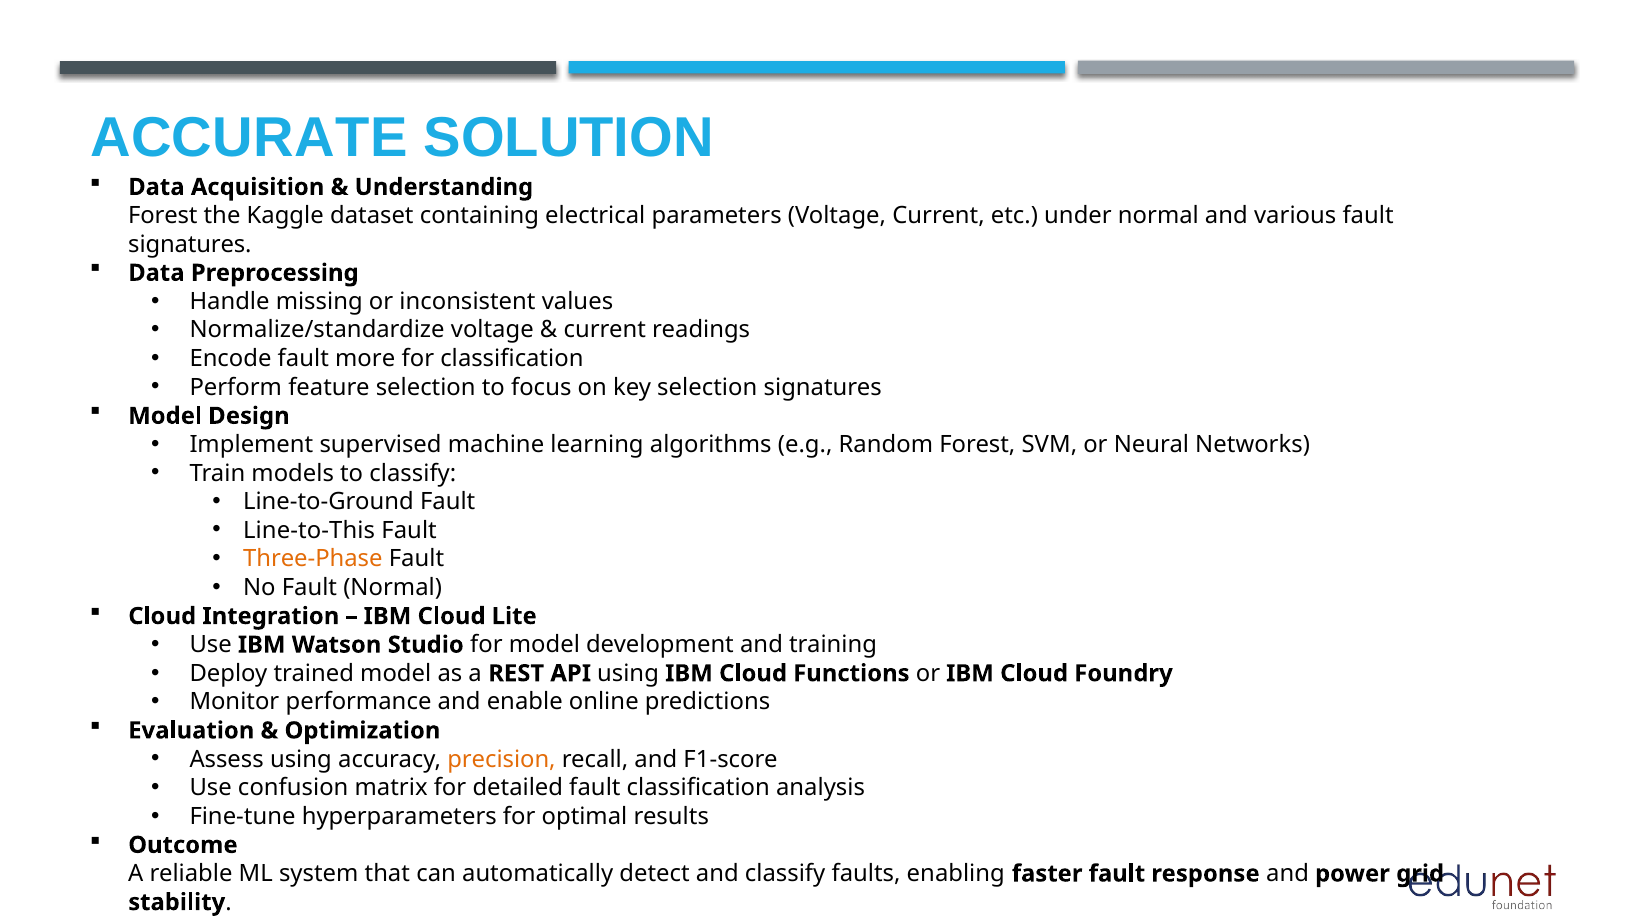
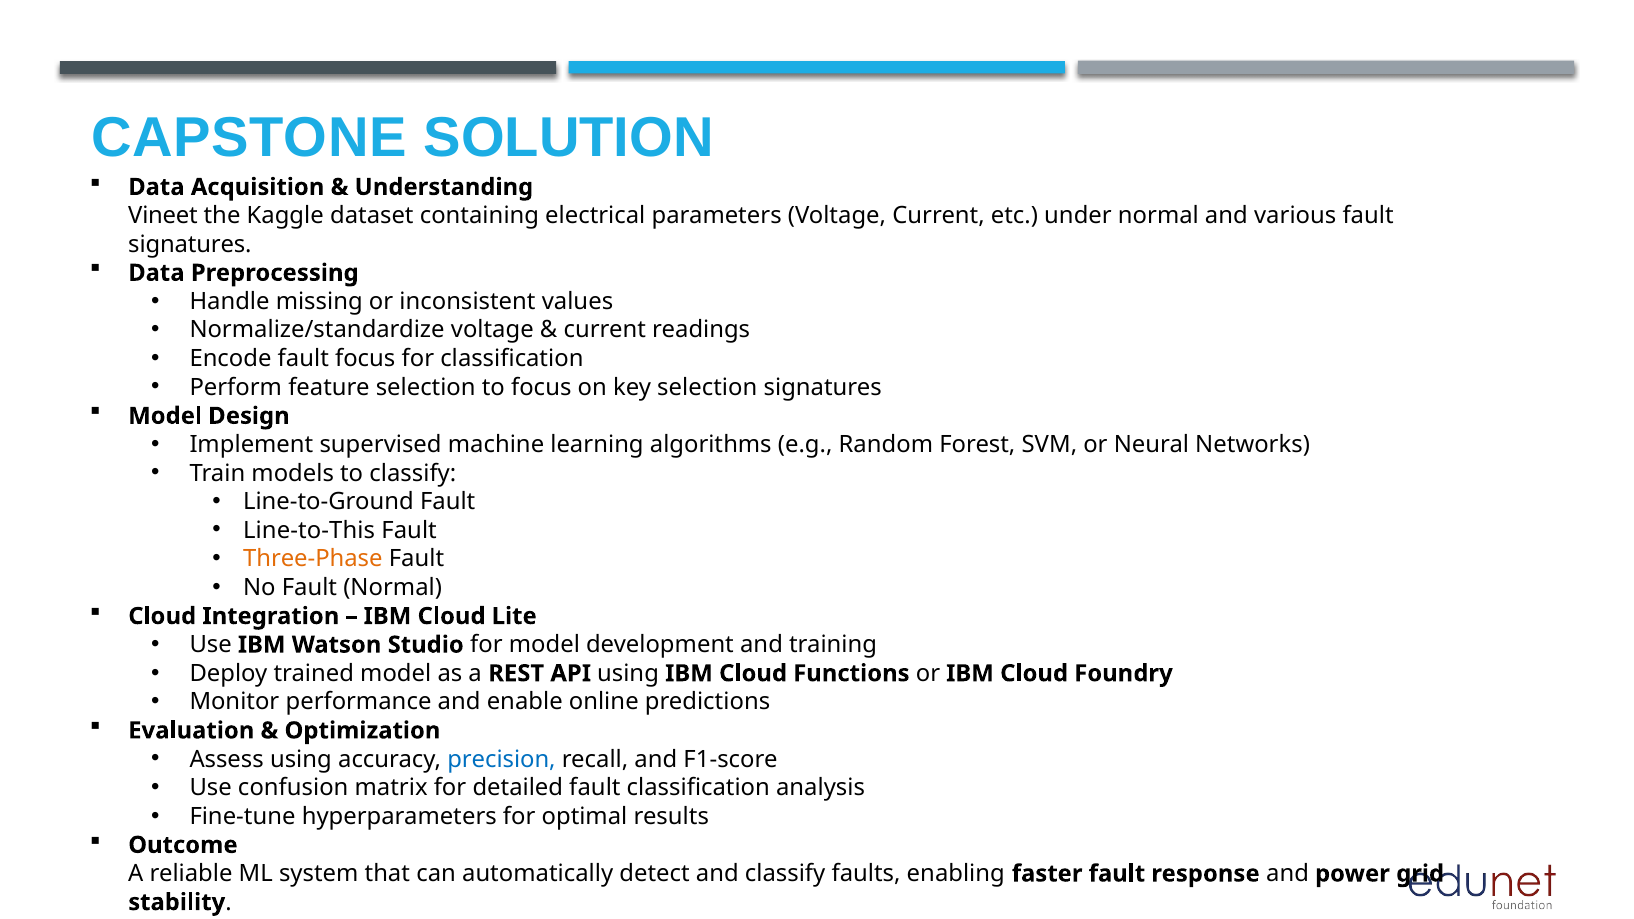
ACCURATE: ACCURATE -> CAPSTONE
Forest at (163, 216): Forest -> Vineet
fault more: more -> focus
precision colour: orange -> blue
